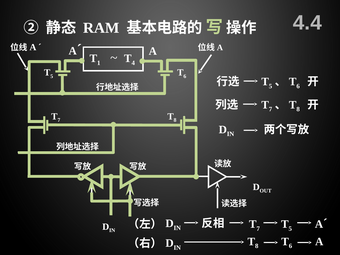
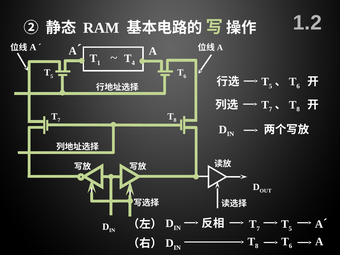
4.4: 4.4 -> 1.2
